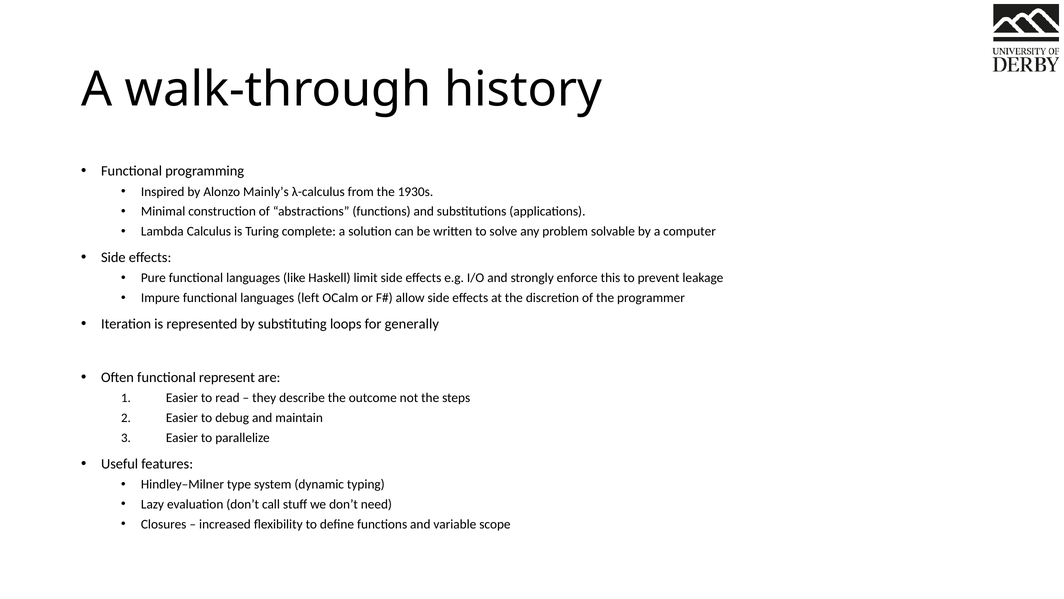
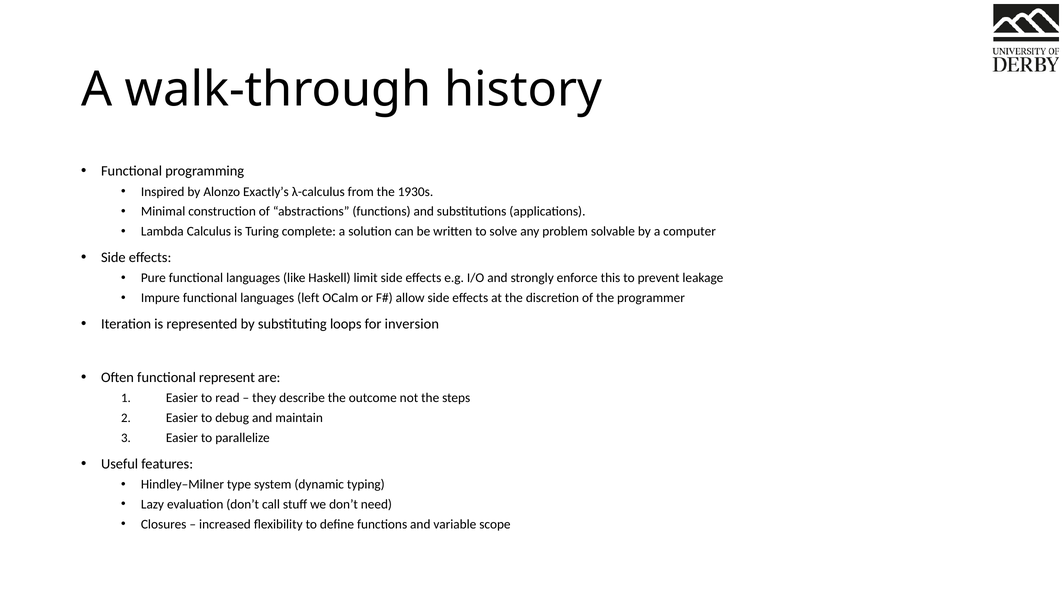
Mainly’s: Mainly’s -> Exactly’s
generally: generally -> inversion
